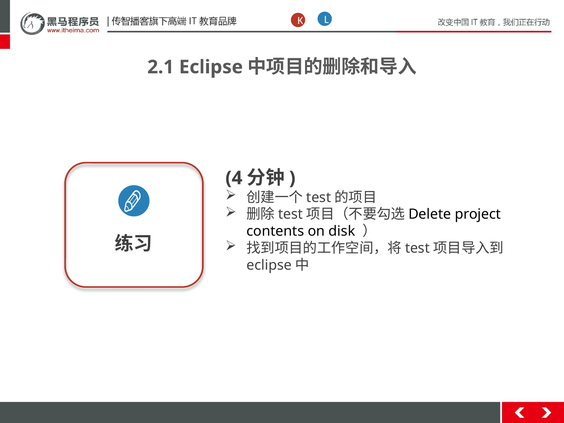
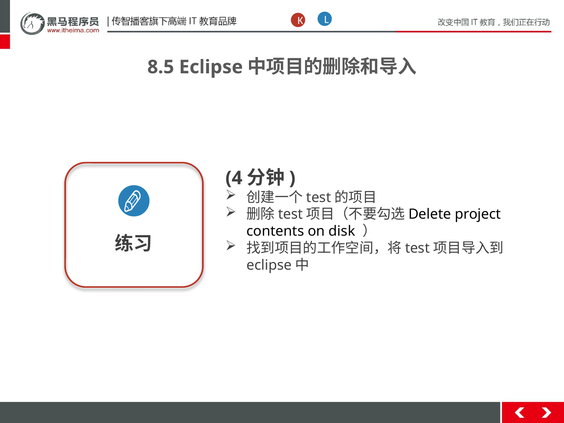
2.1: 2.1 -> 8.5
